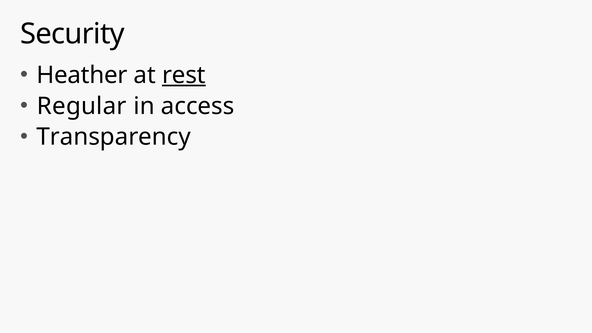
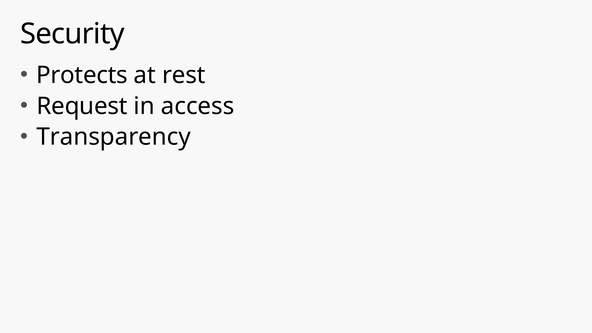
Heather: Heather -> Protects
rest underline: present -> none
Regular: Regular -> Request
